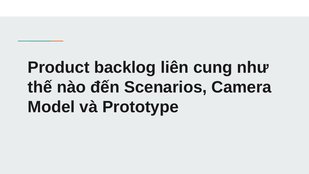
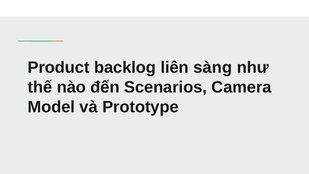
cung: cung -> sàng
